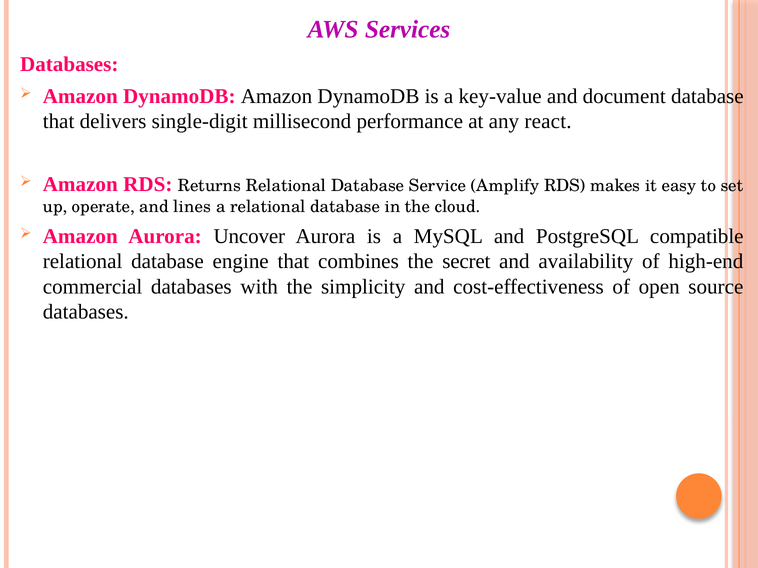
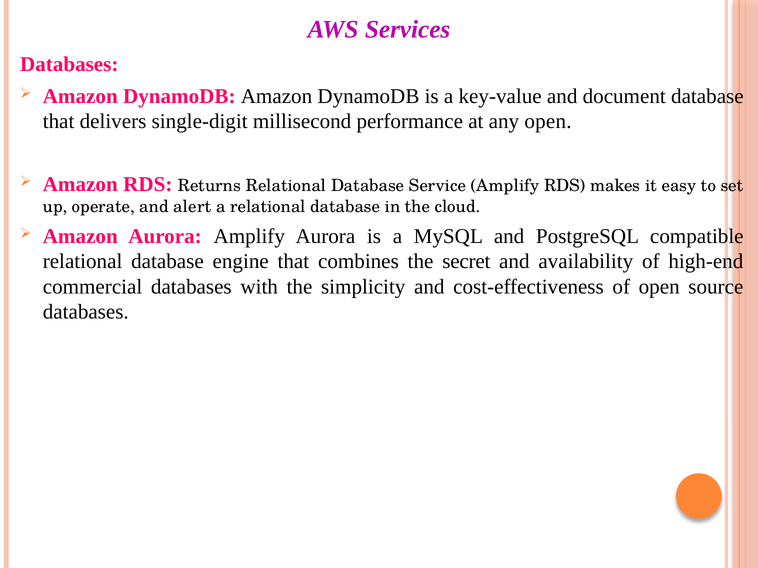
any react: react -> open
lines: lines -> alert
Aurora Uncover: Uncover -> Amplify
